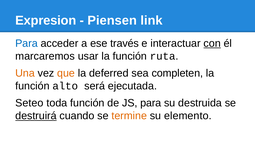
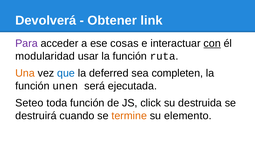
Expresion: Expresion -> Devolverá
Piensen: Piensen -> Obtener
Para at (27, 43) colour: blue -> purple
través: través -> cosas
marcaremos: marcaremos -> modularidad
que colour: orange -> blue
alto: alto -> unen
JS para: para -> click
destruirá underline: present -> none
